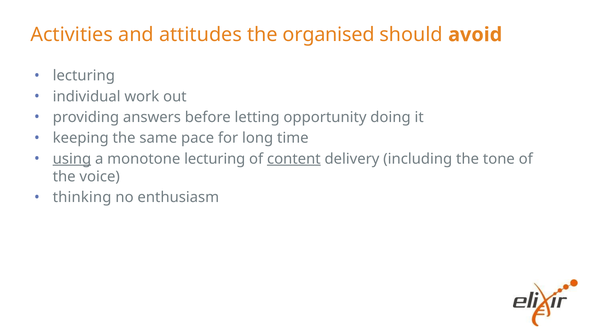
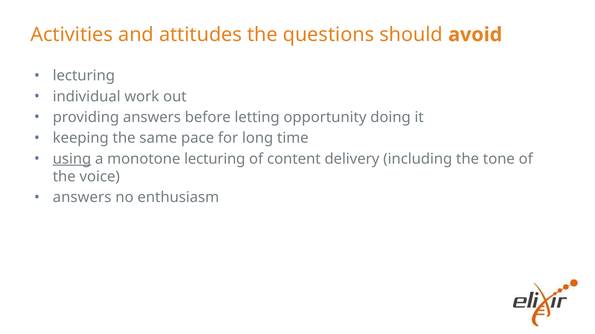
organised: organised -> questions
content underline: present -> none
thinking at (82, 198): thinking -> answers
